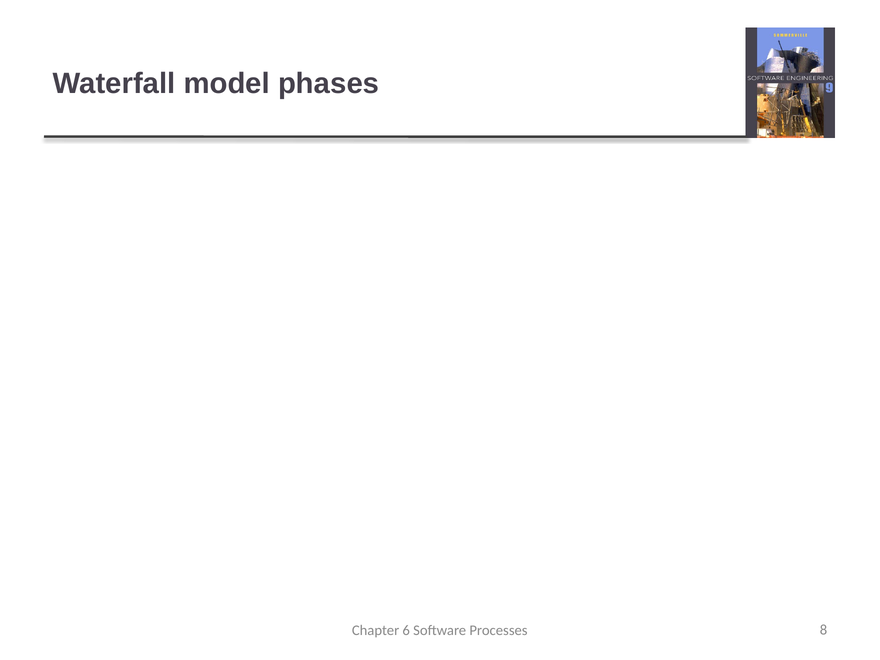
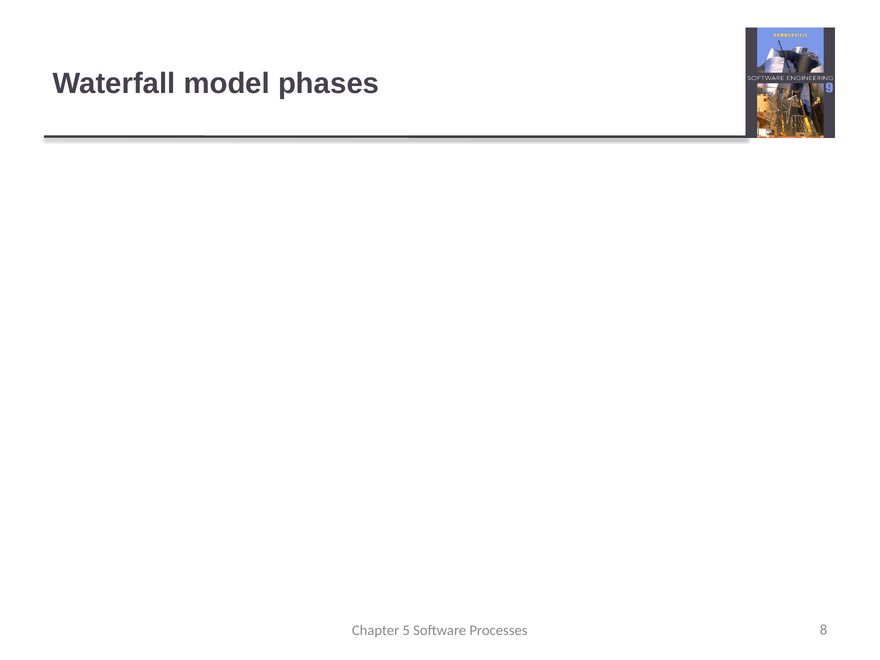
6: 6 -> 5
